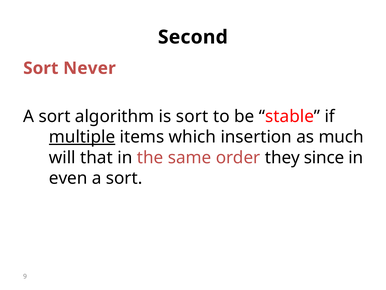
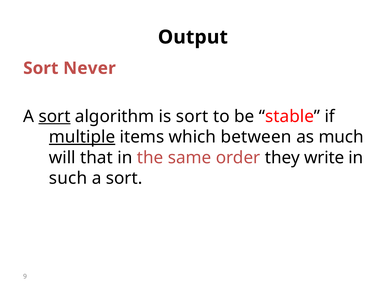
Second: Second -> Output
sort at (55, 116) underline: none -> present
insertion: insertion -> between
since: since -> write
even: even -> such
